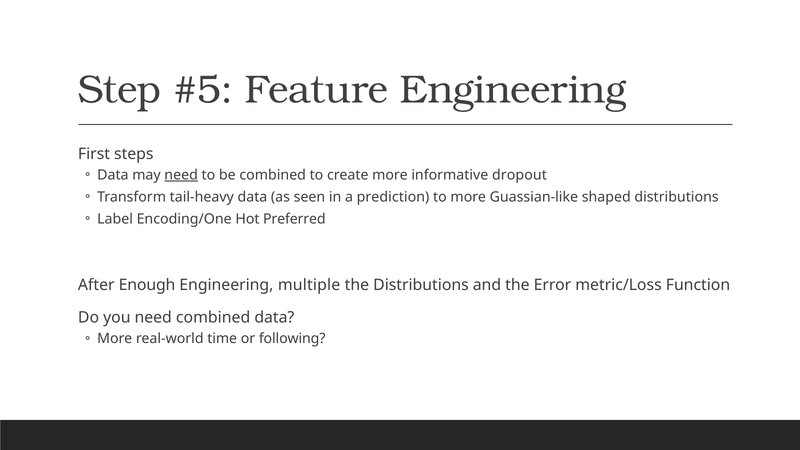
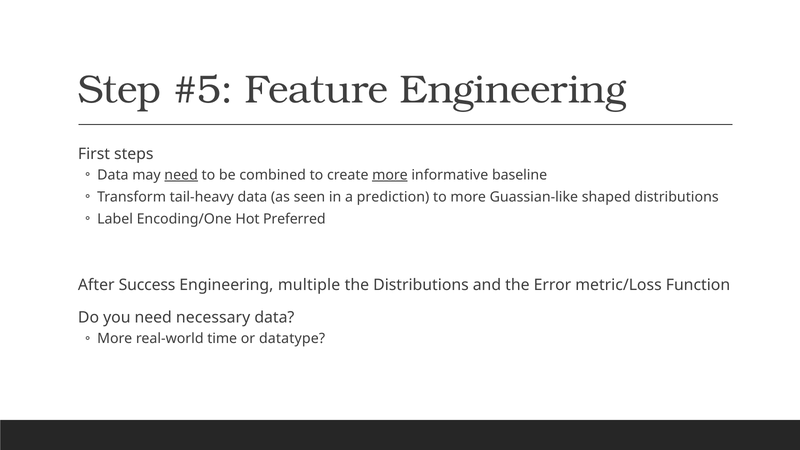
more at (390, 175) underline: none -> present
dropout: dropout -> baseline
Enough: Enough -> Success
need combined: combined -> necessary
following: following -> datatype
